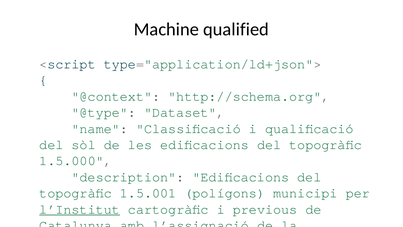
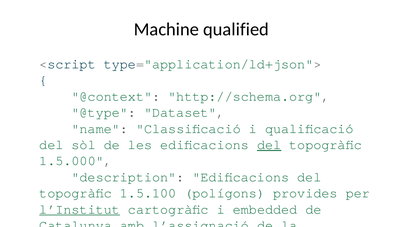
del at (269, 145) underline: none -> present
1.5.001: 1.5.001 -> 1.5.100
polígons municipi: municipi -> provides
previous: previous -> embedded
